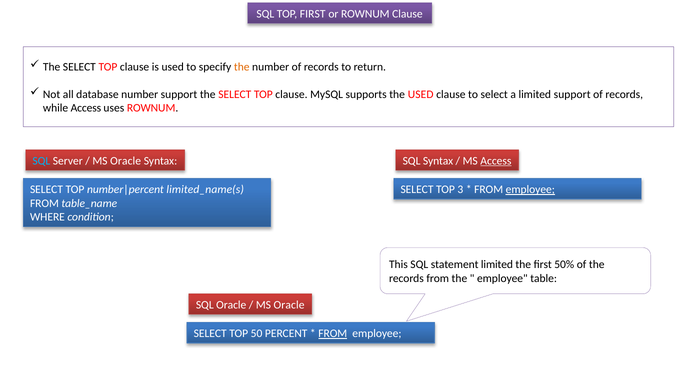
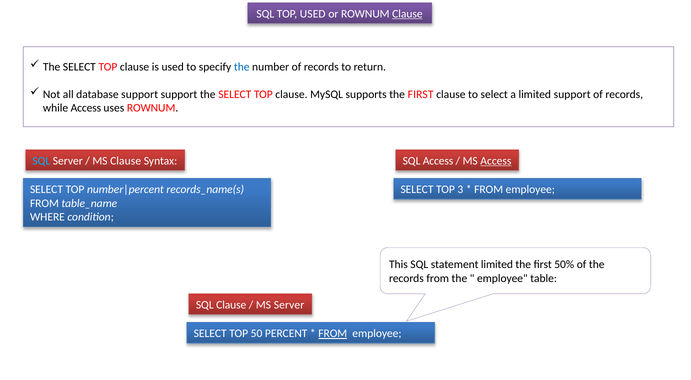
TOP FIRST: FIRST -> USED
Clause at (407, 14) underline: none -> present
the at (242, 67) colour: orange -> blue
database number: number -> support
supports the USED: USED -> FIRST
Oracle at (126, 161): Oracle -> Clause
SQL Syntax: Syntax -> Access
limited_name(s: limited_name(s -> records_name(s
employee at (530, 190) underline: present -> none
SQL Oracle: Oracle -> Clause
Oracle at (289, 305): Oracle -> Server
